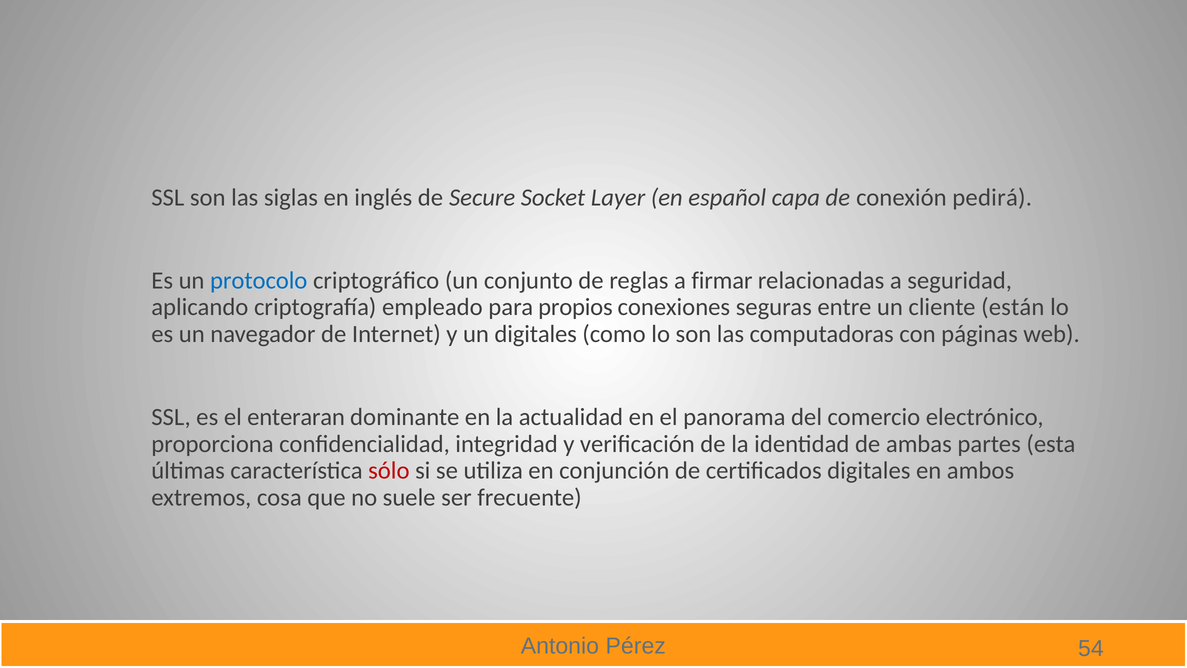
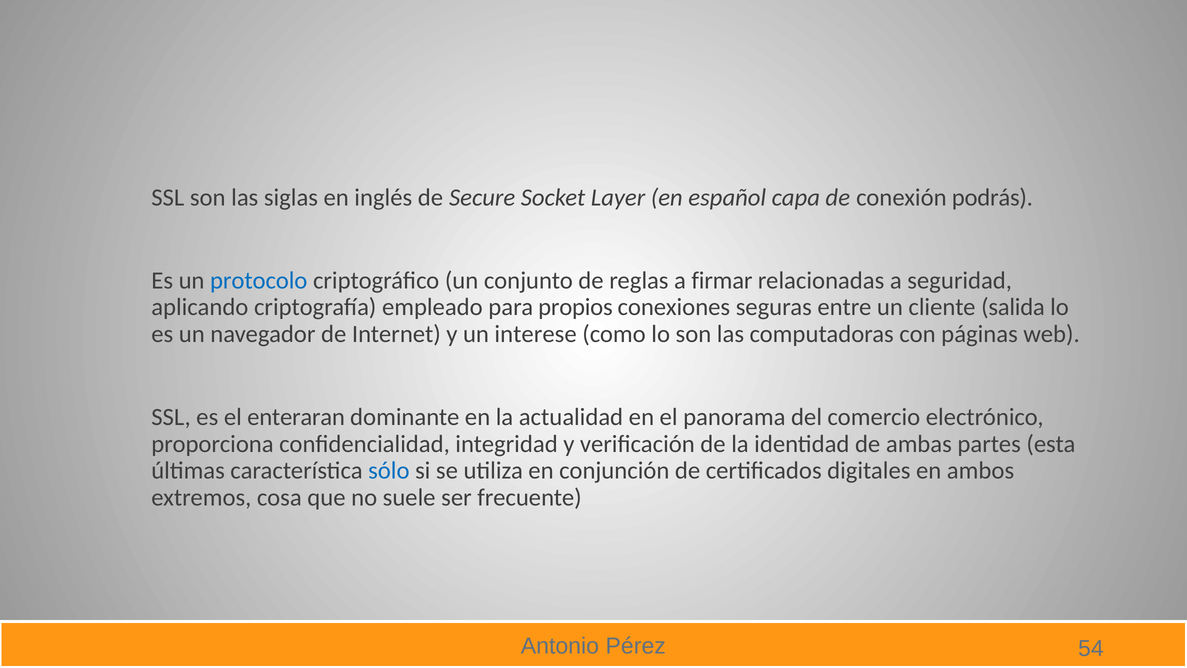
pedirá: pedirá -> podrás
están: están -> salida
un digitales: digitales -> interese
sólo colour: red -> blue
